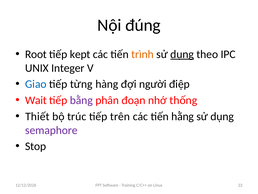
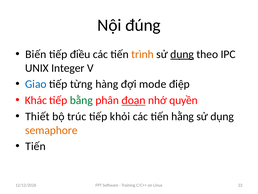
Root: Root -> Biến
kept: kept -> điều
người: người -> mode
Wait: Wait -> Khác
bằng colour: purple -> green
đoạn underline: none -> present
thống: thống -> quyền
trên: trên -> khỏi
semaphore colour: purple -> orange
Stop at (36, 146): Stop -> Tiến
